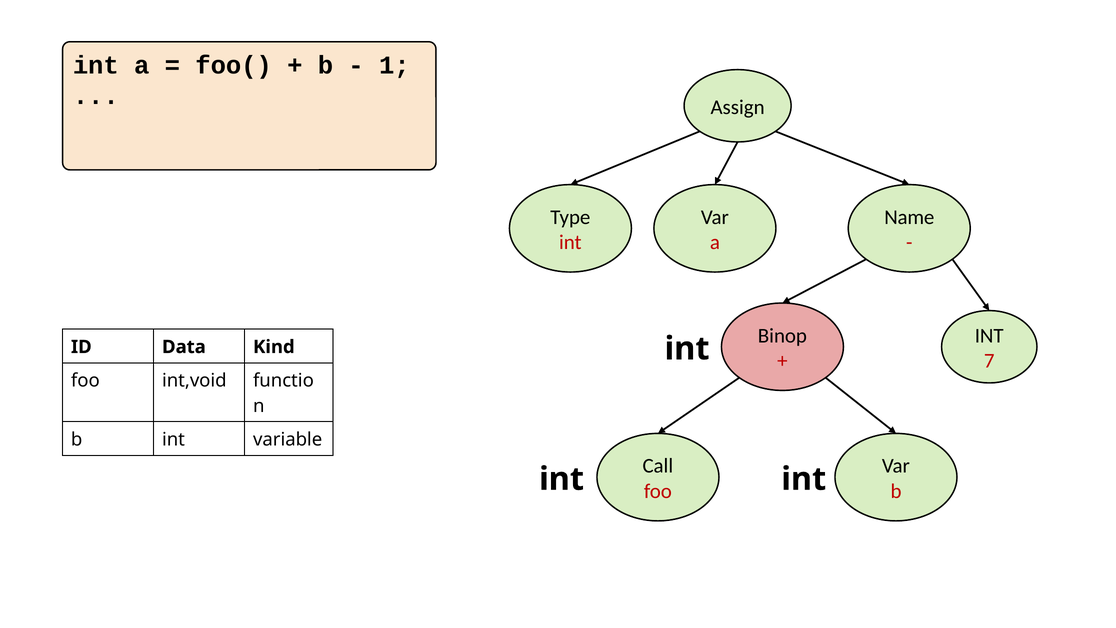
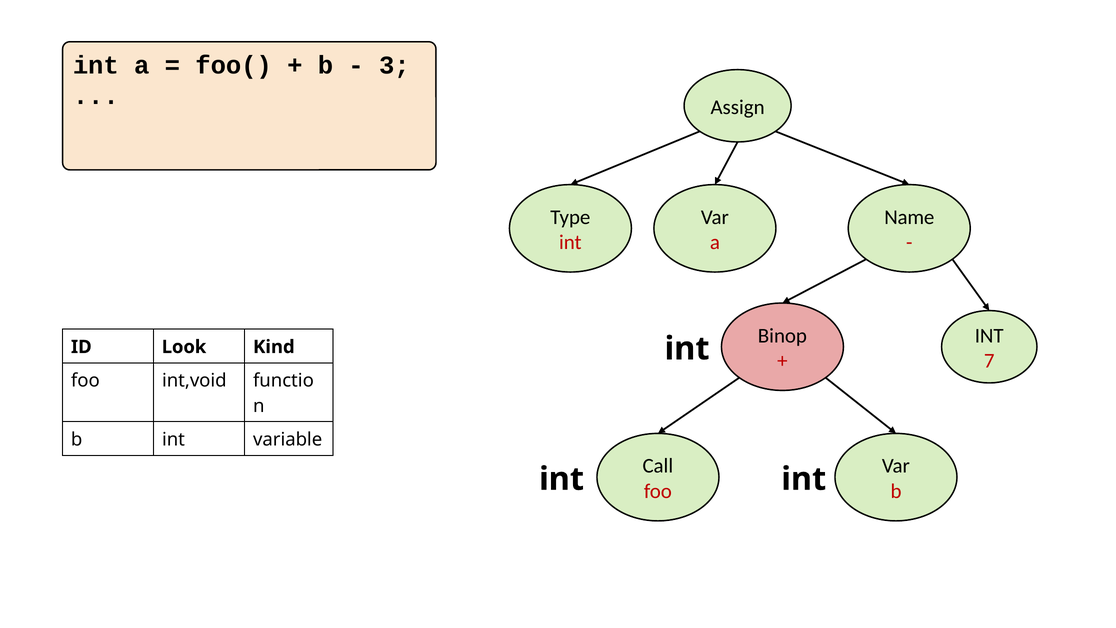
1: 1 -> 3
Data: Data -> Look
